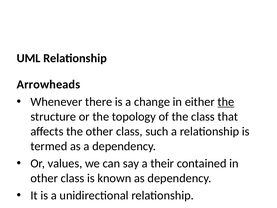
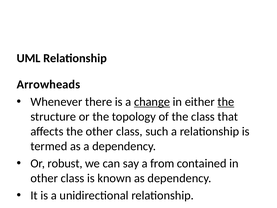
change underline: none -> present
values: values -> robust
their: their -> from
